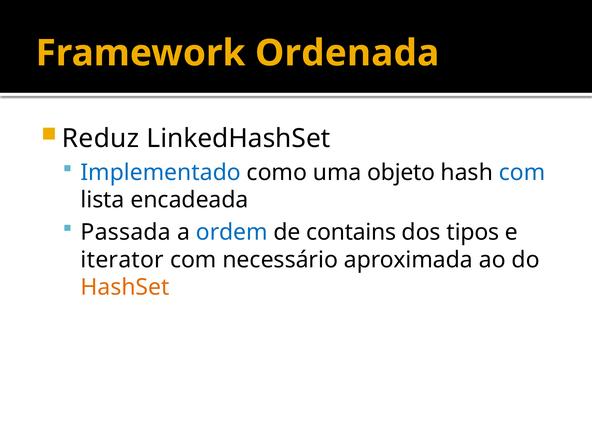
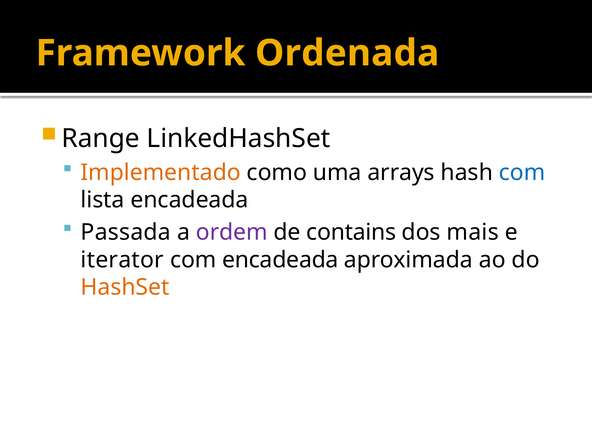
Reduz: Reduz -> Range
Implementado colour: blue -> orange
objeto: objeto -> arrays
ordem colour: blue -> purple
tipos: tipos -> mais
com necessário: necessário -> encadeada
